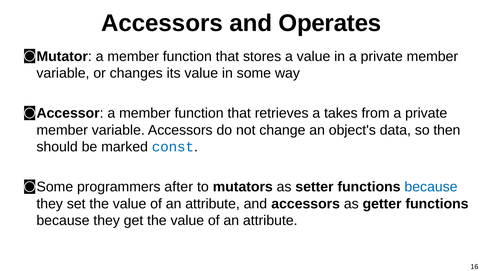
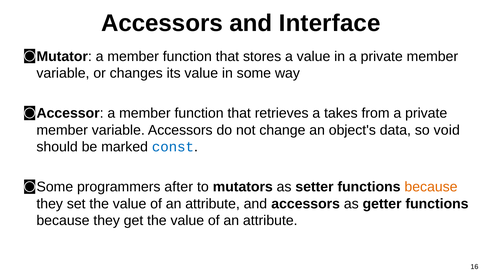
Operates: Operates -> Interface
then: then -> void
because at (431, 187) colour: blue -> orange
